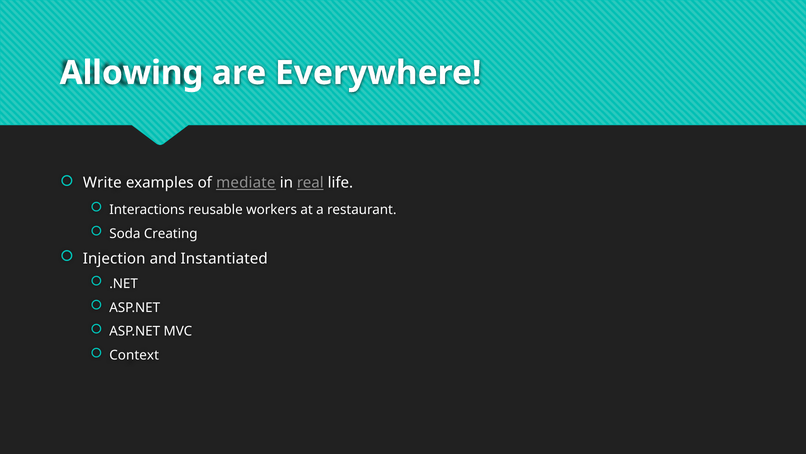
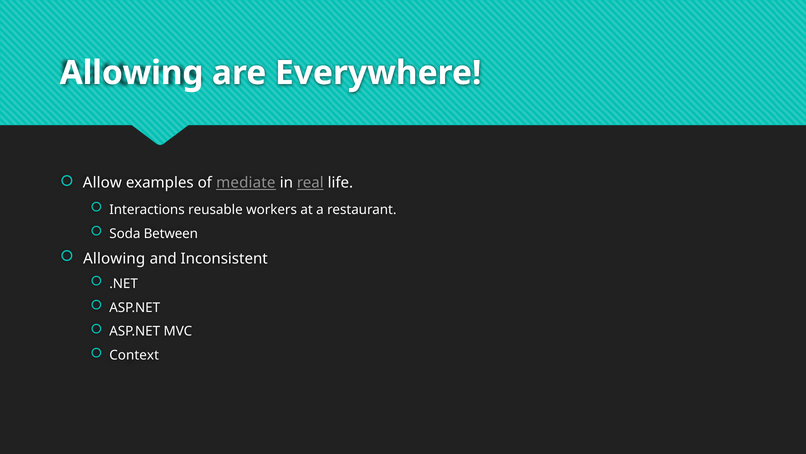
Write: Write -> Allow
Creating: Creating -> Between
Injection at (114, 259): Injection -> Allowing
Instantiated: Instantiated -> Inconsistent
